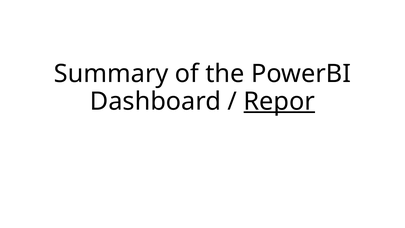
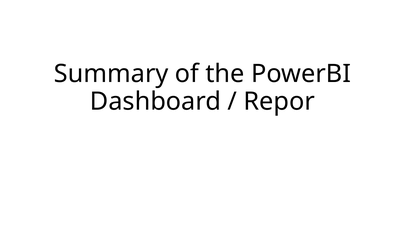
Repor underline: present -> none
